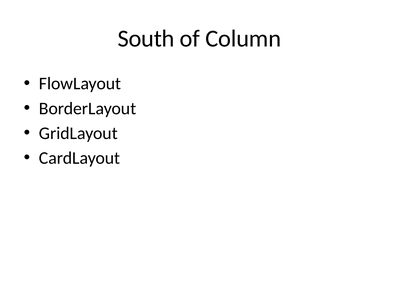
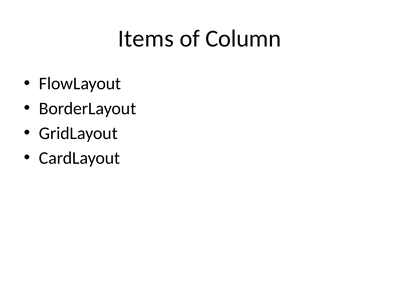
South: South -> Items
